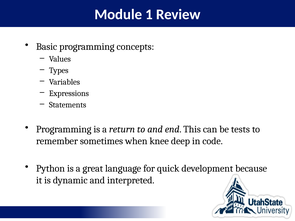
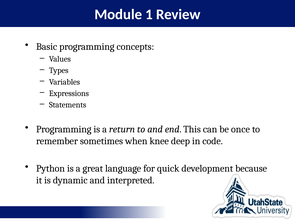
tests: tests -> once
